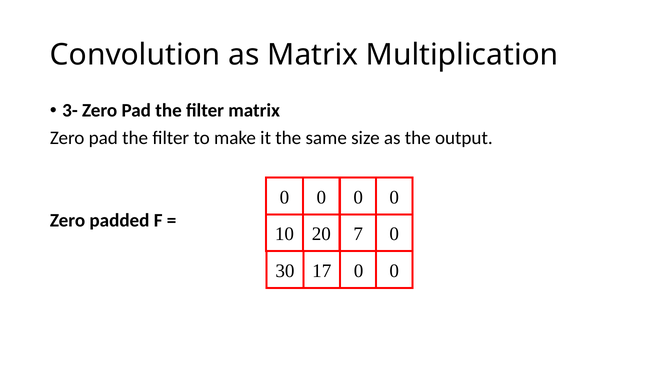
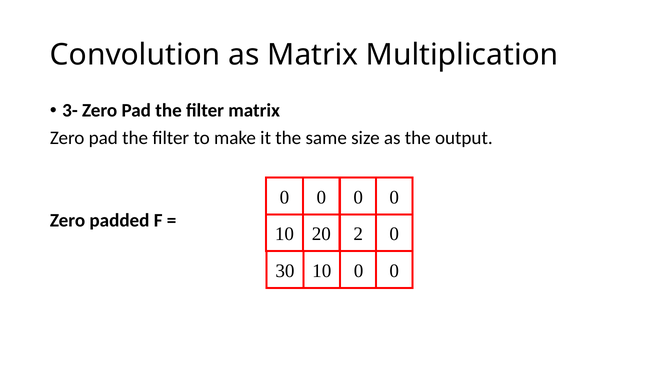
7: 7 -> 2
30 17: 17 -> 10
